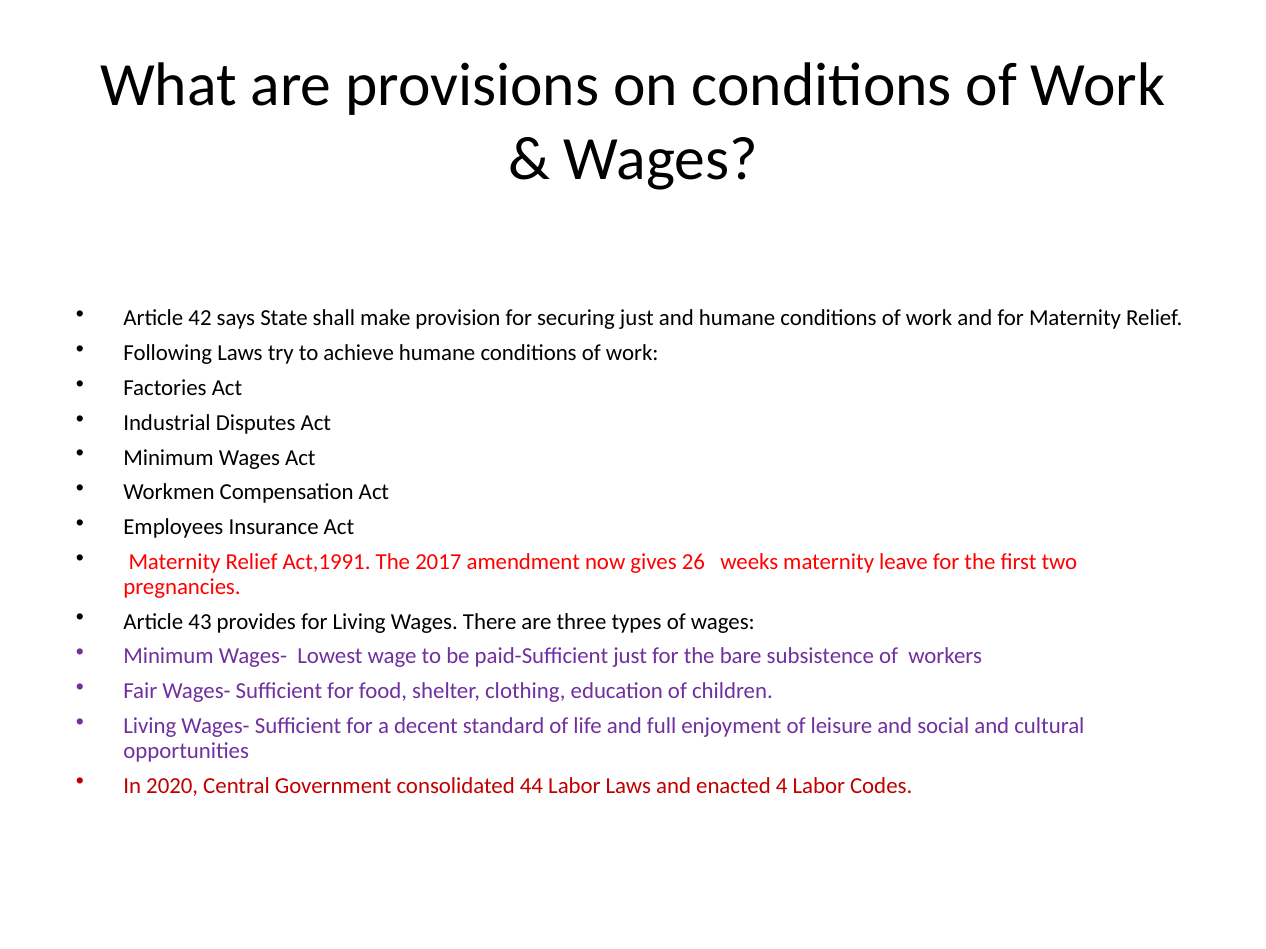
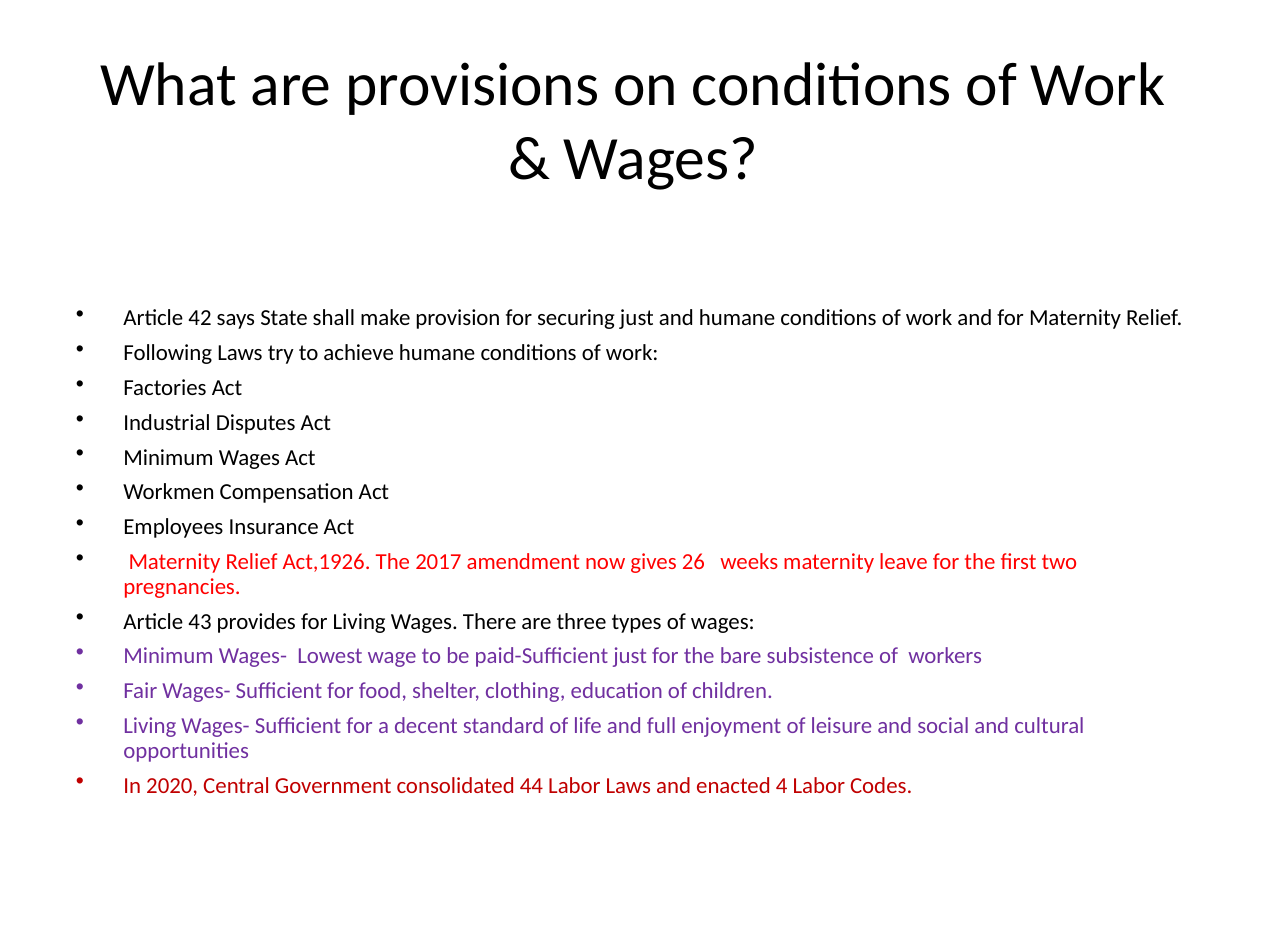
Act,1991: Act,1991 -> Act,1926
